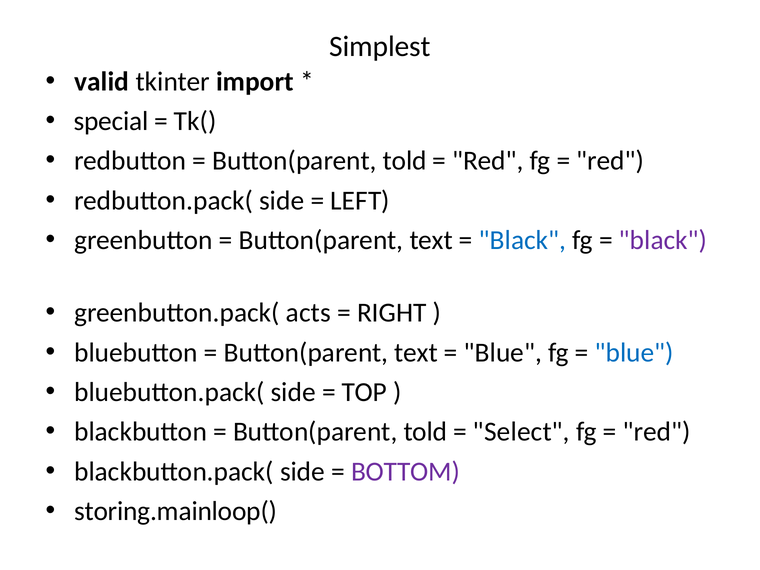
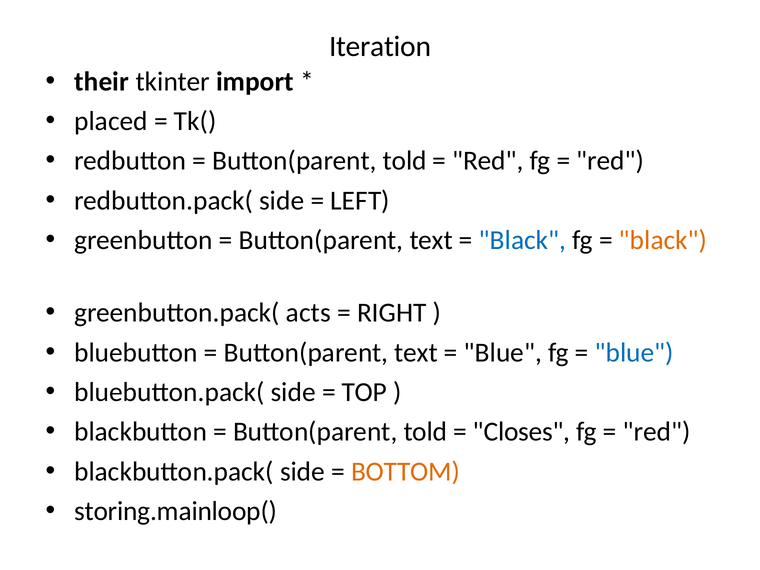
Simplest: Simplest -> Iteration
valid: valid -> their
special: special -> placed
black at (663, 240) colour: purple -> orange
Select: Select -> Closes
BOTTOM colour: purple -> orange
